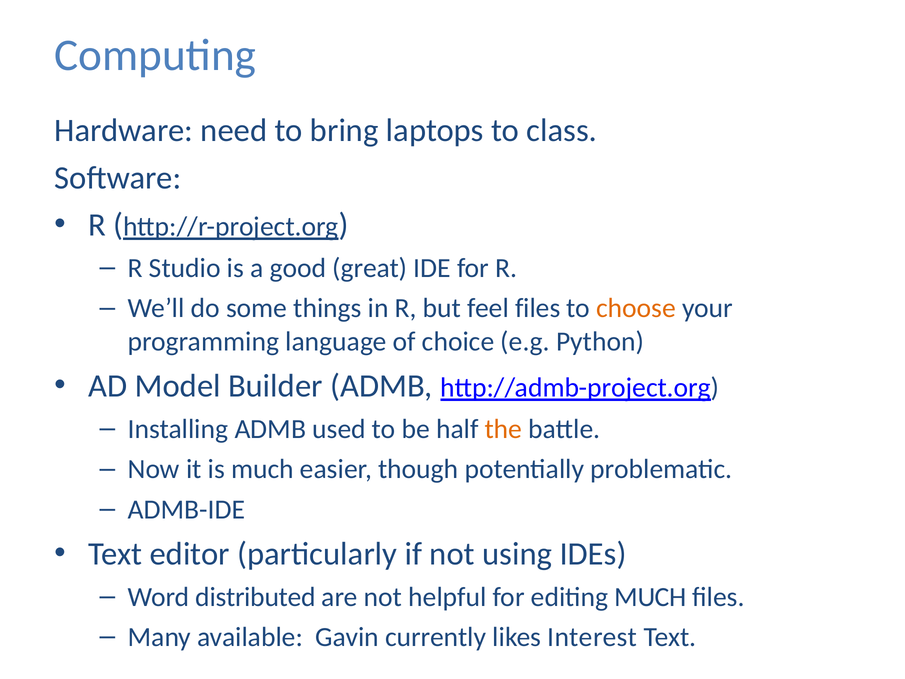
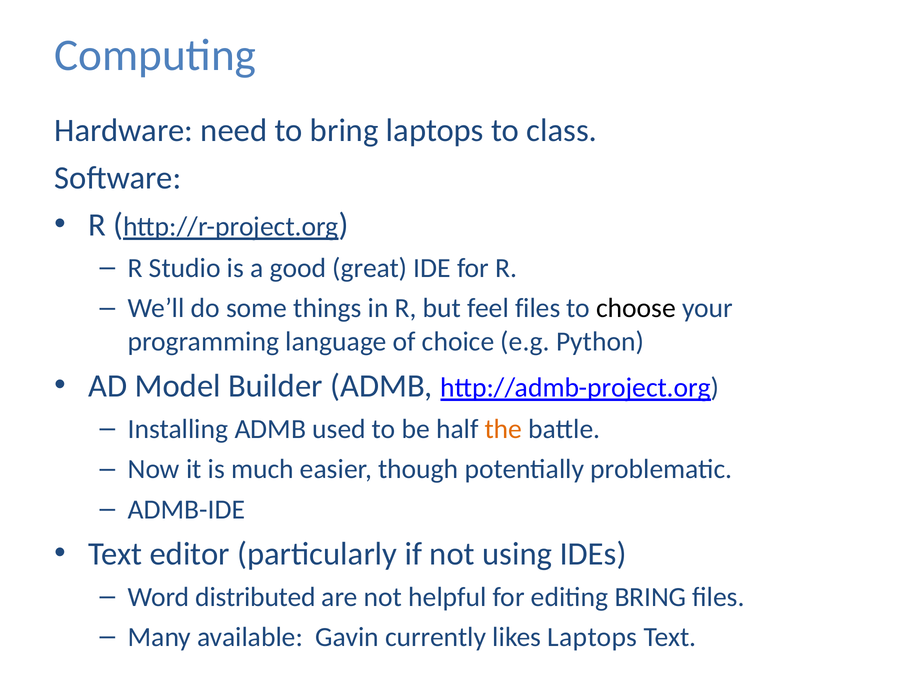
choose colour: orange -> black
editing MUCH: MUCH -> BRING
likes Interest: Interest -> Laptops
